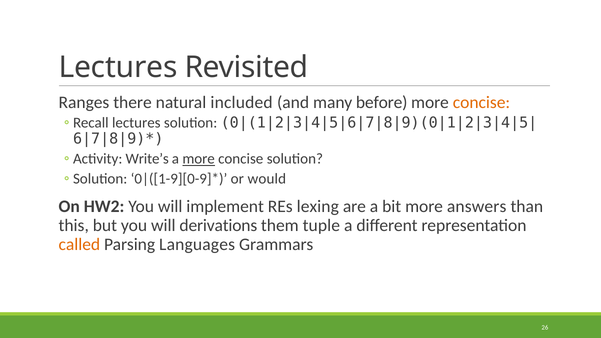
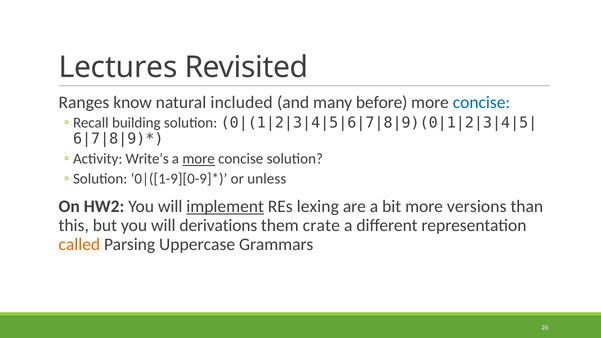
there: there -> know
concise at (481, 103) colour: orange -> blue
lectures at (136, 123): lectures -> building
would: would -> unless
implement underline: none -> present
answers: answers -> versions
tuple: tuple -> crate
Languages: Languages -> Uppercase
